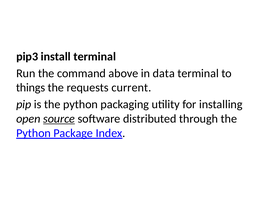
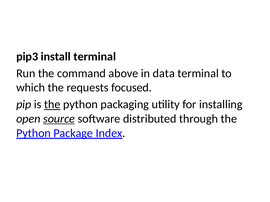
things: things -> which
current: current -> focused
the at (52, 105) underline: none -> present
